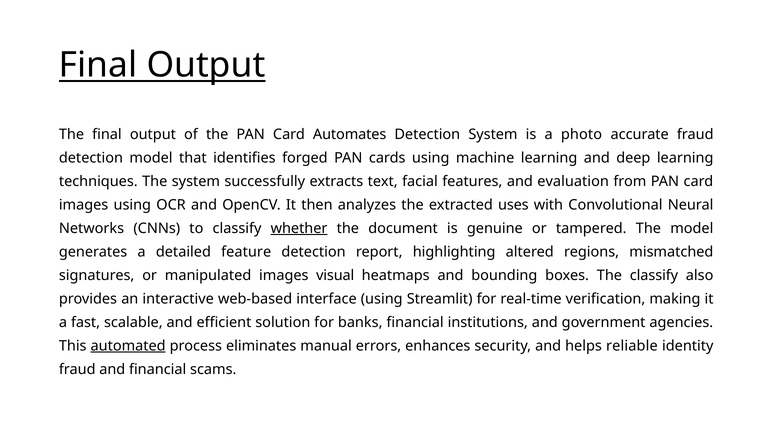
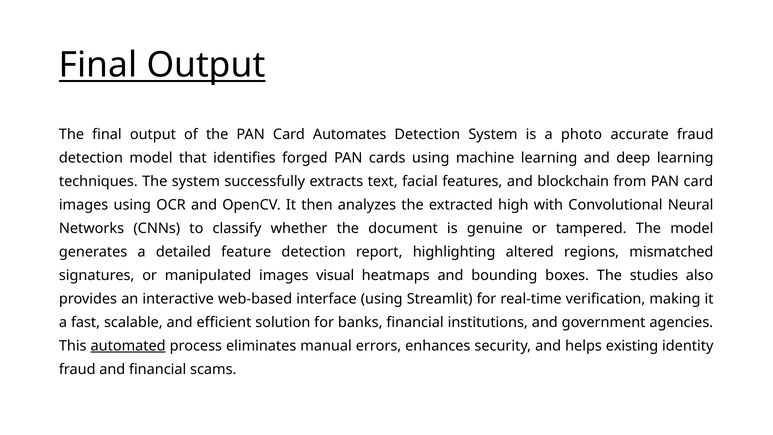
evaluation: evaluation -> blockchain
uses: uses -> high
whether underline: present -> none
The classify: classify -> studies
reliable: reliable -> existing
